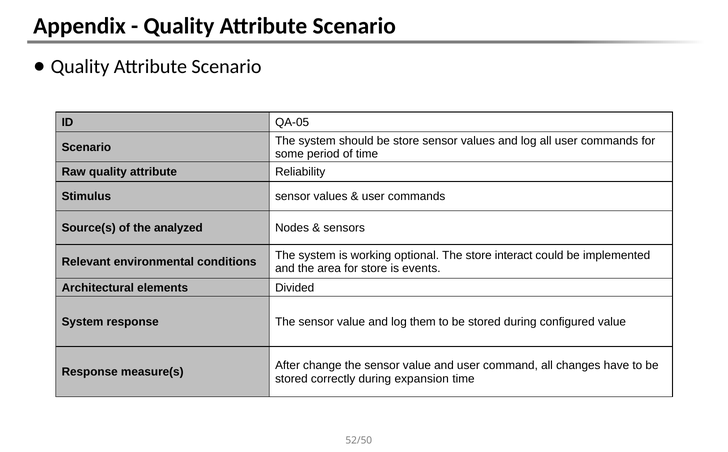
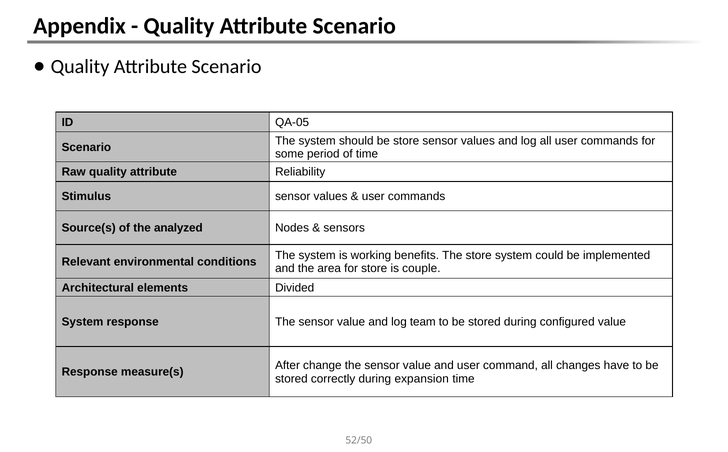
optional: optional -> benefits
store interact: interact -> system
events: events -> couple
them: them -> team
